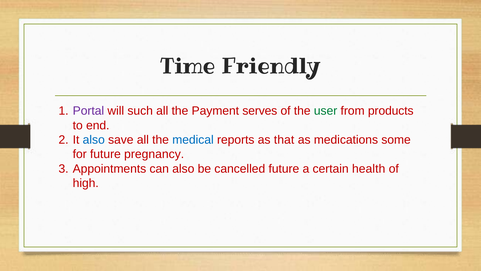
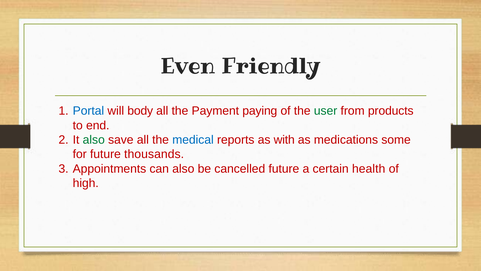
Time: Time -> Even
Portal colour: purple -> blue
such: such -> body
serves: serves -> paying
also at (94, 140) colour: blue -> green
that: that -> with
pregnancy: pregnancy -> thousands
